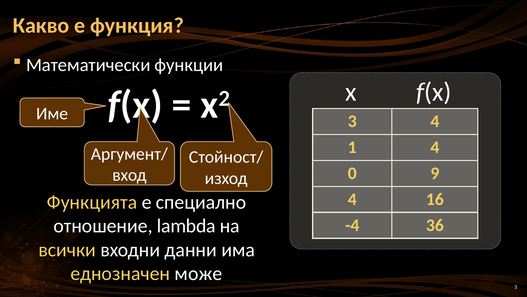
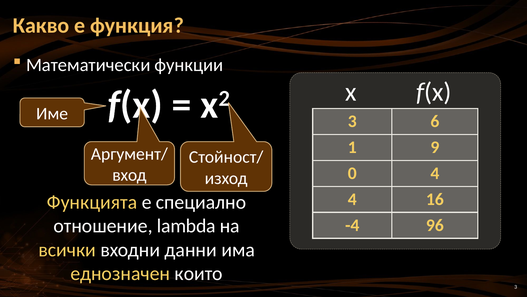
3 4: 4 -> 6
1 4: 4 -> 9
0 9: 9 -> 4
36: 36 -> 96
може: може -> които
